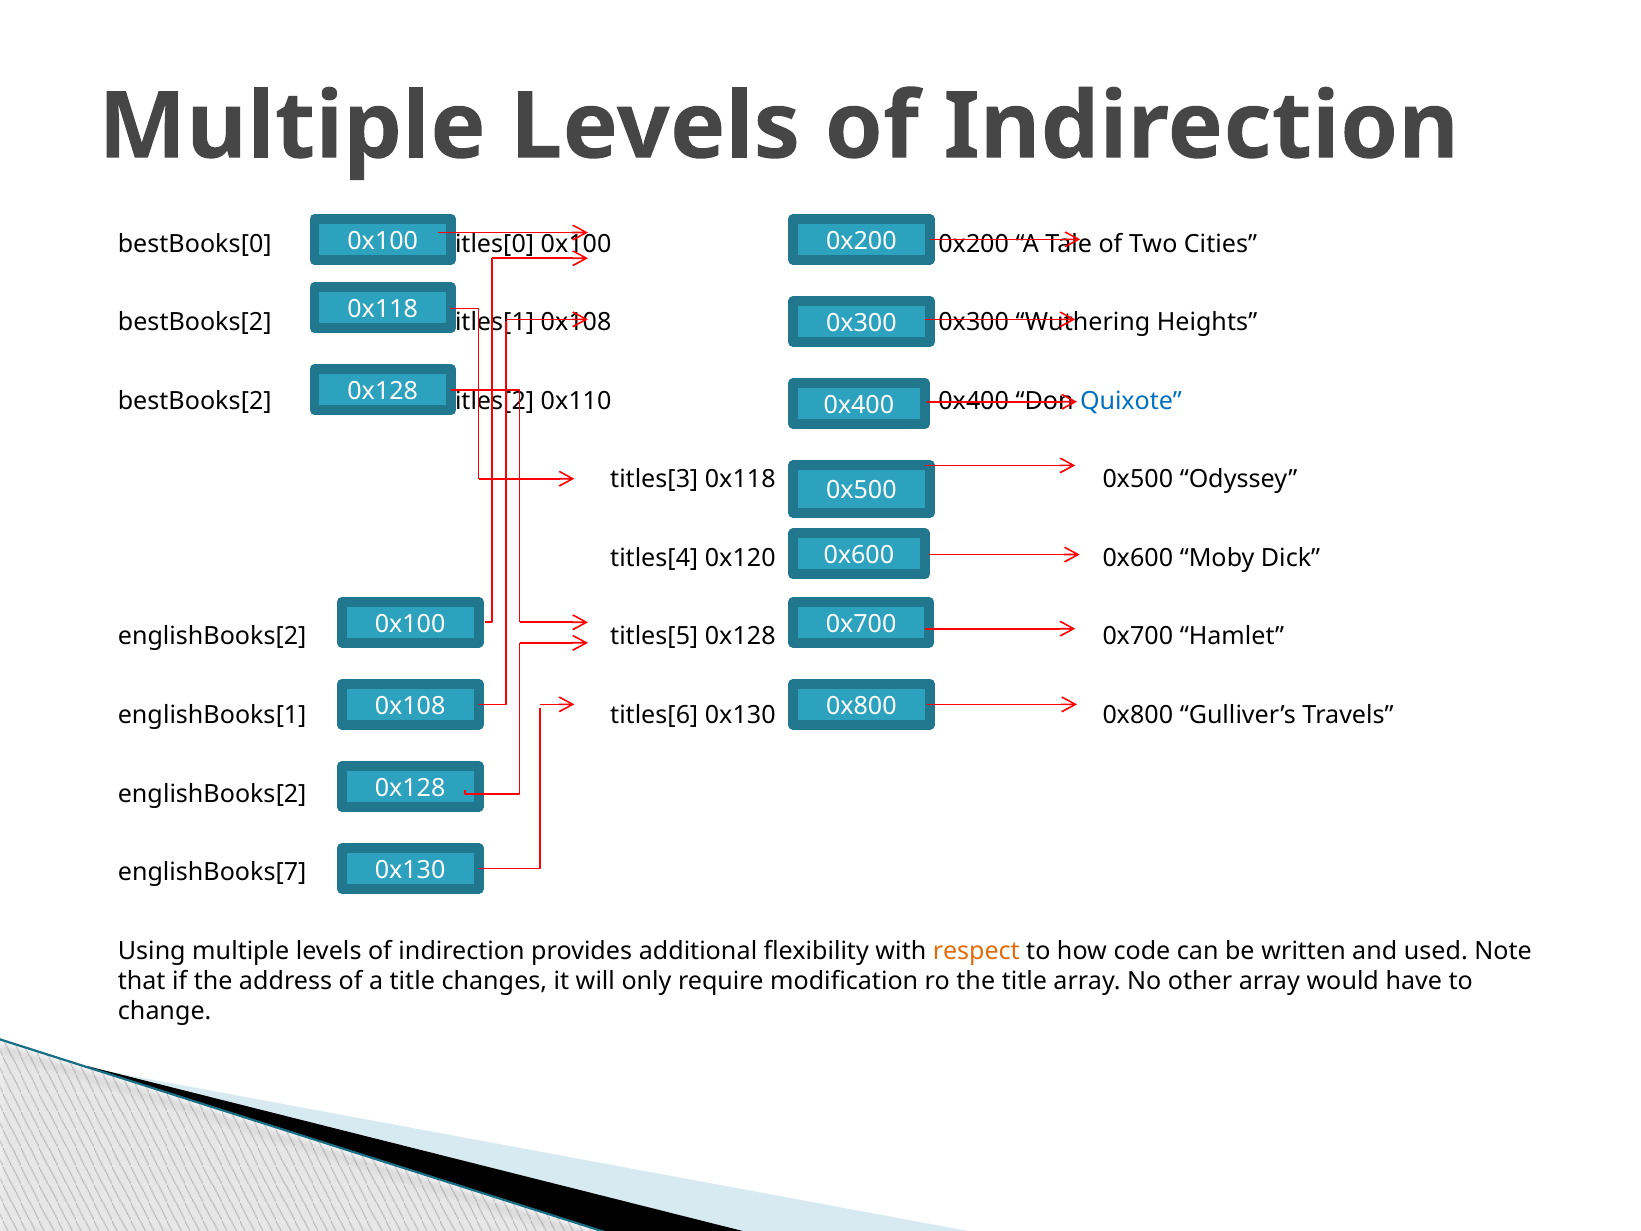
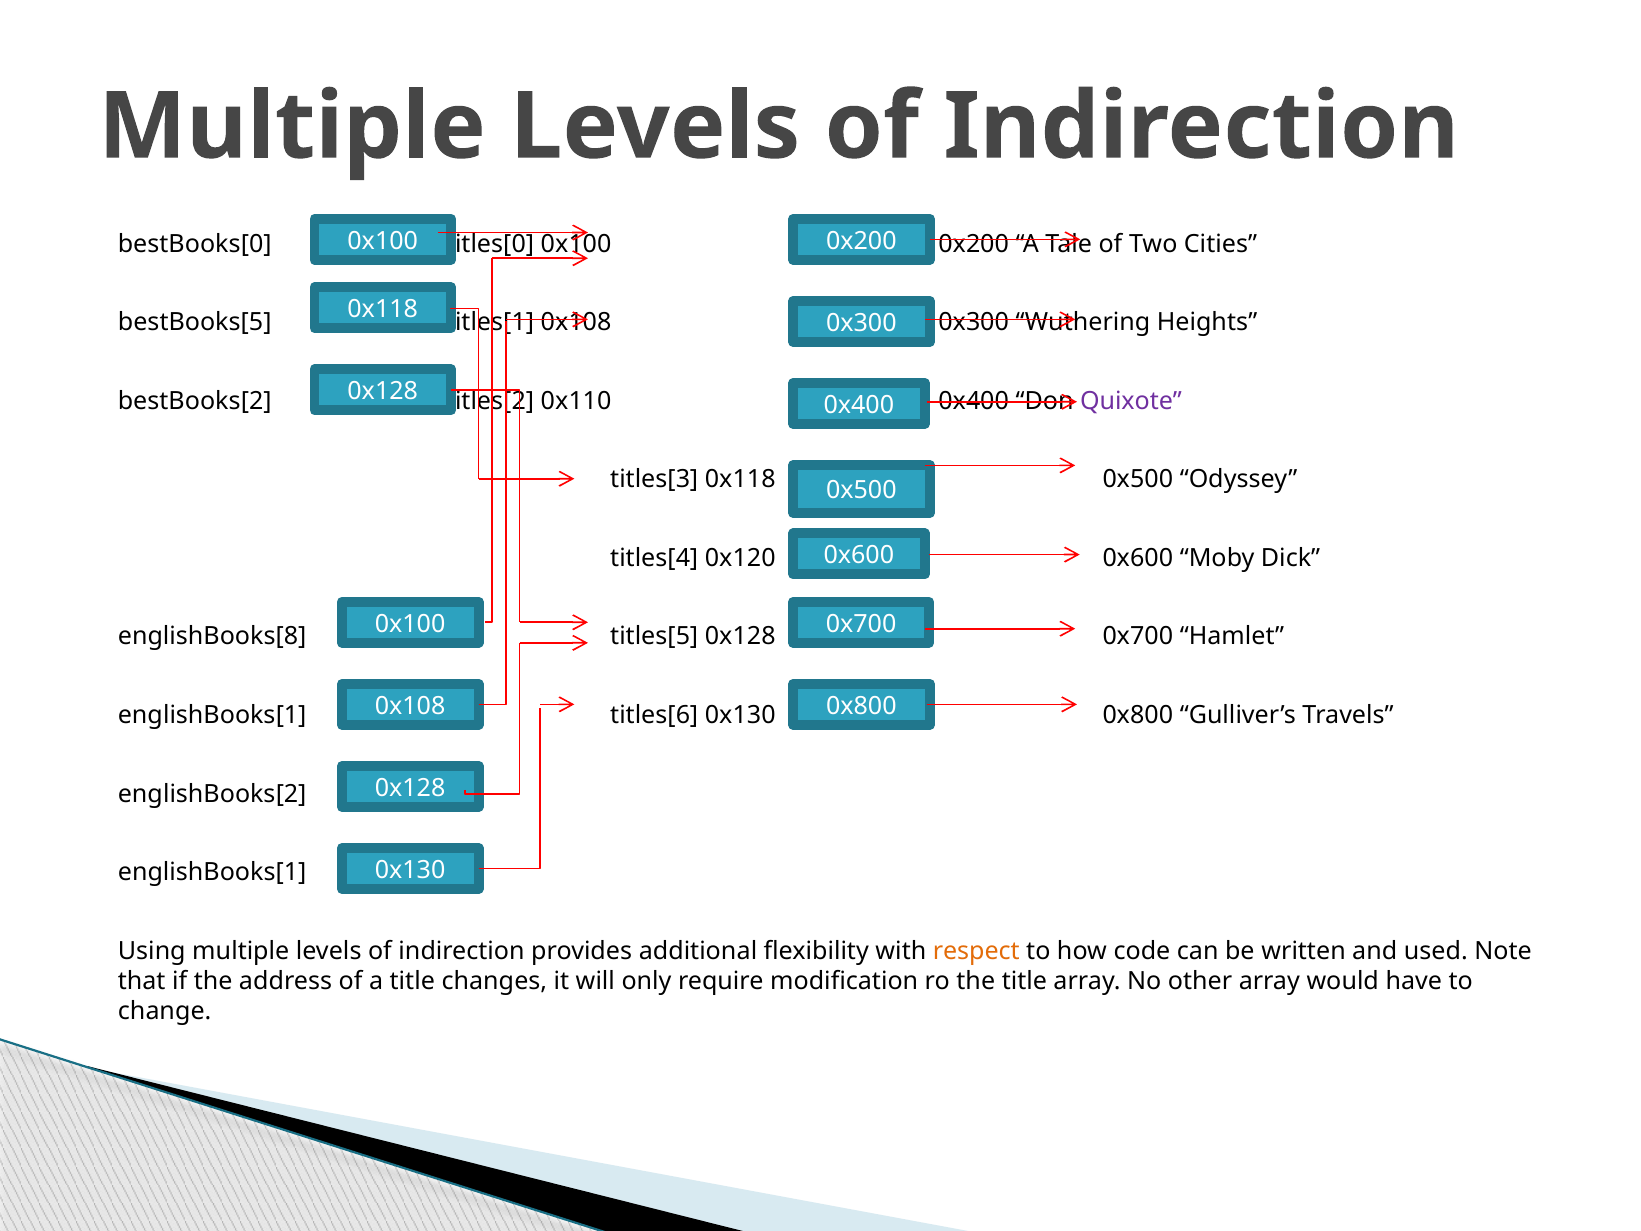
bestBooks[2 at (195, 322): bestBooks[2 -> bestBooks[5
Quixote colour: blue -> purple
englishBooks[2 at (212, 637): englishBooks[2 -> englishBooks[8
englishBooks[7 at (212, 872): englishBooks[7 -> englishBooks[1
